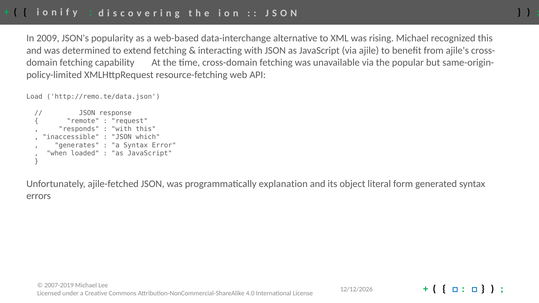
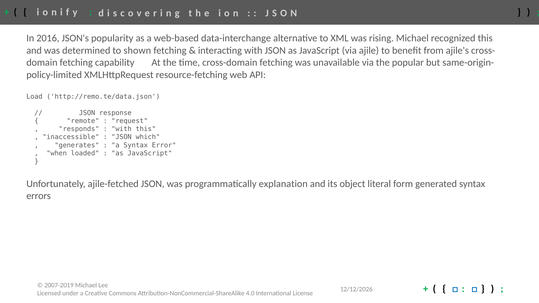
2009: 2009 -> 2016
extend: extend -> shown
